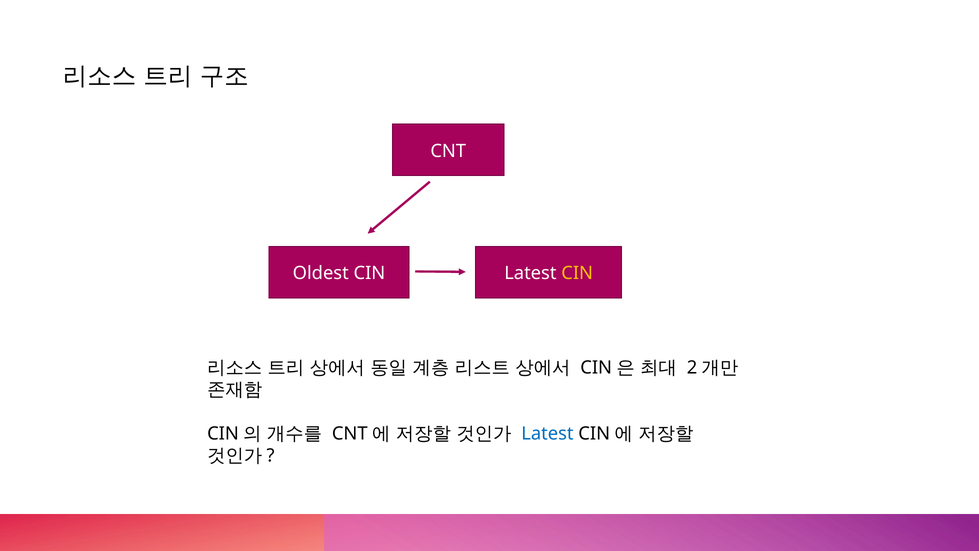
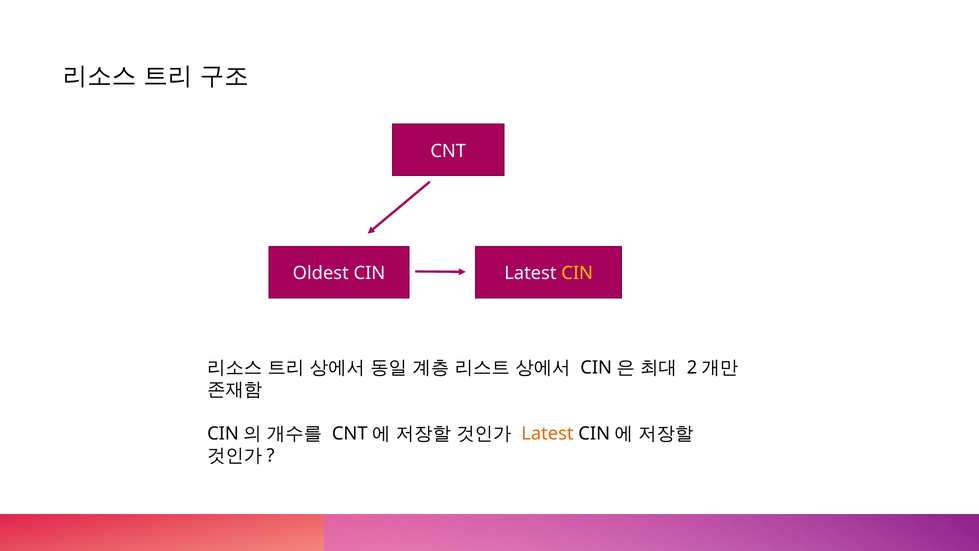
Latest at (547, 433) colour: blue -> orange
